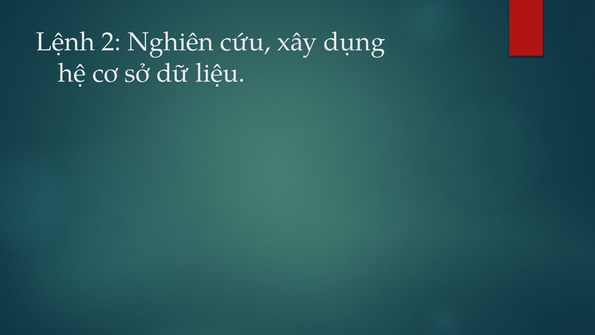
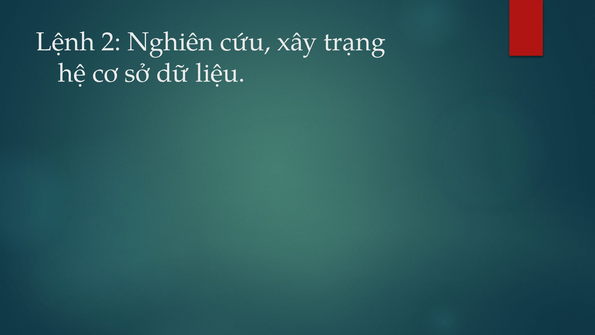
dụng: dụng -> trạng
